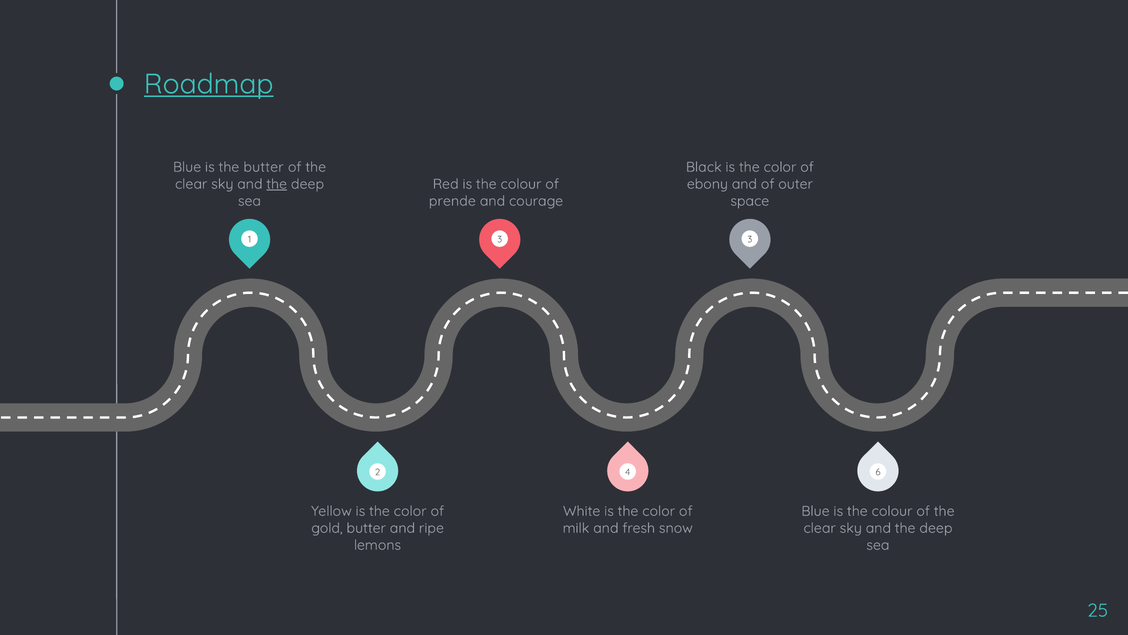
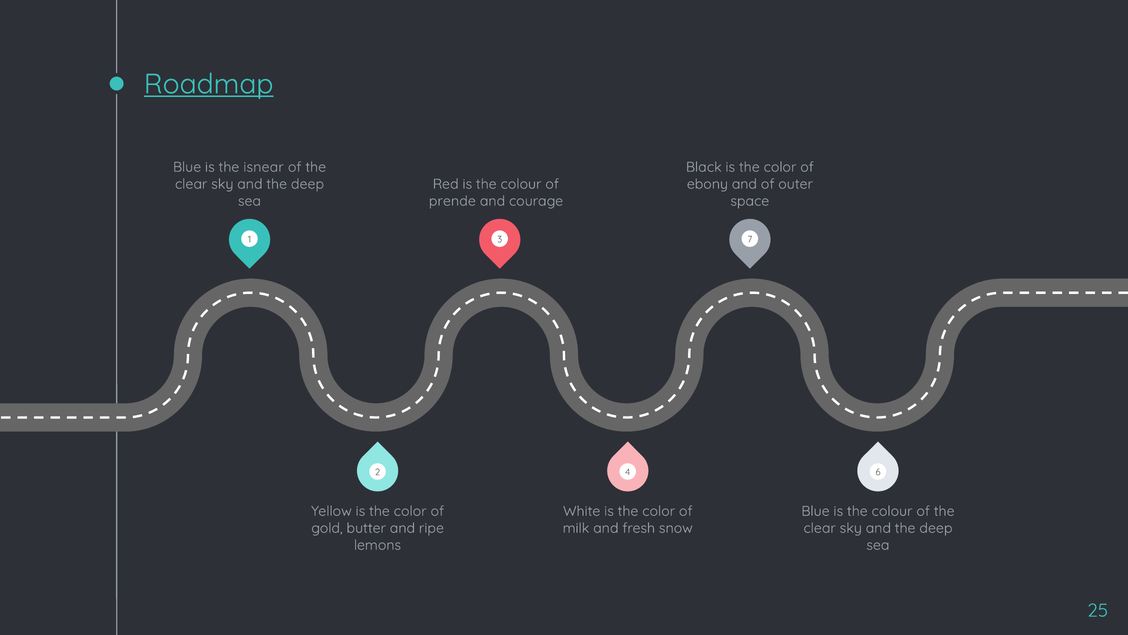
the butter: butter -> isnear
the at (277, 184) underline: present -> none
3 3: 3 -> 7
